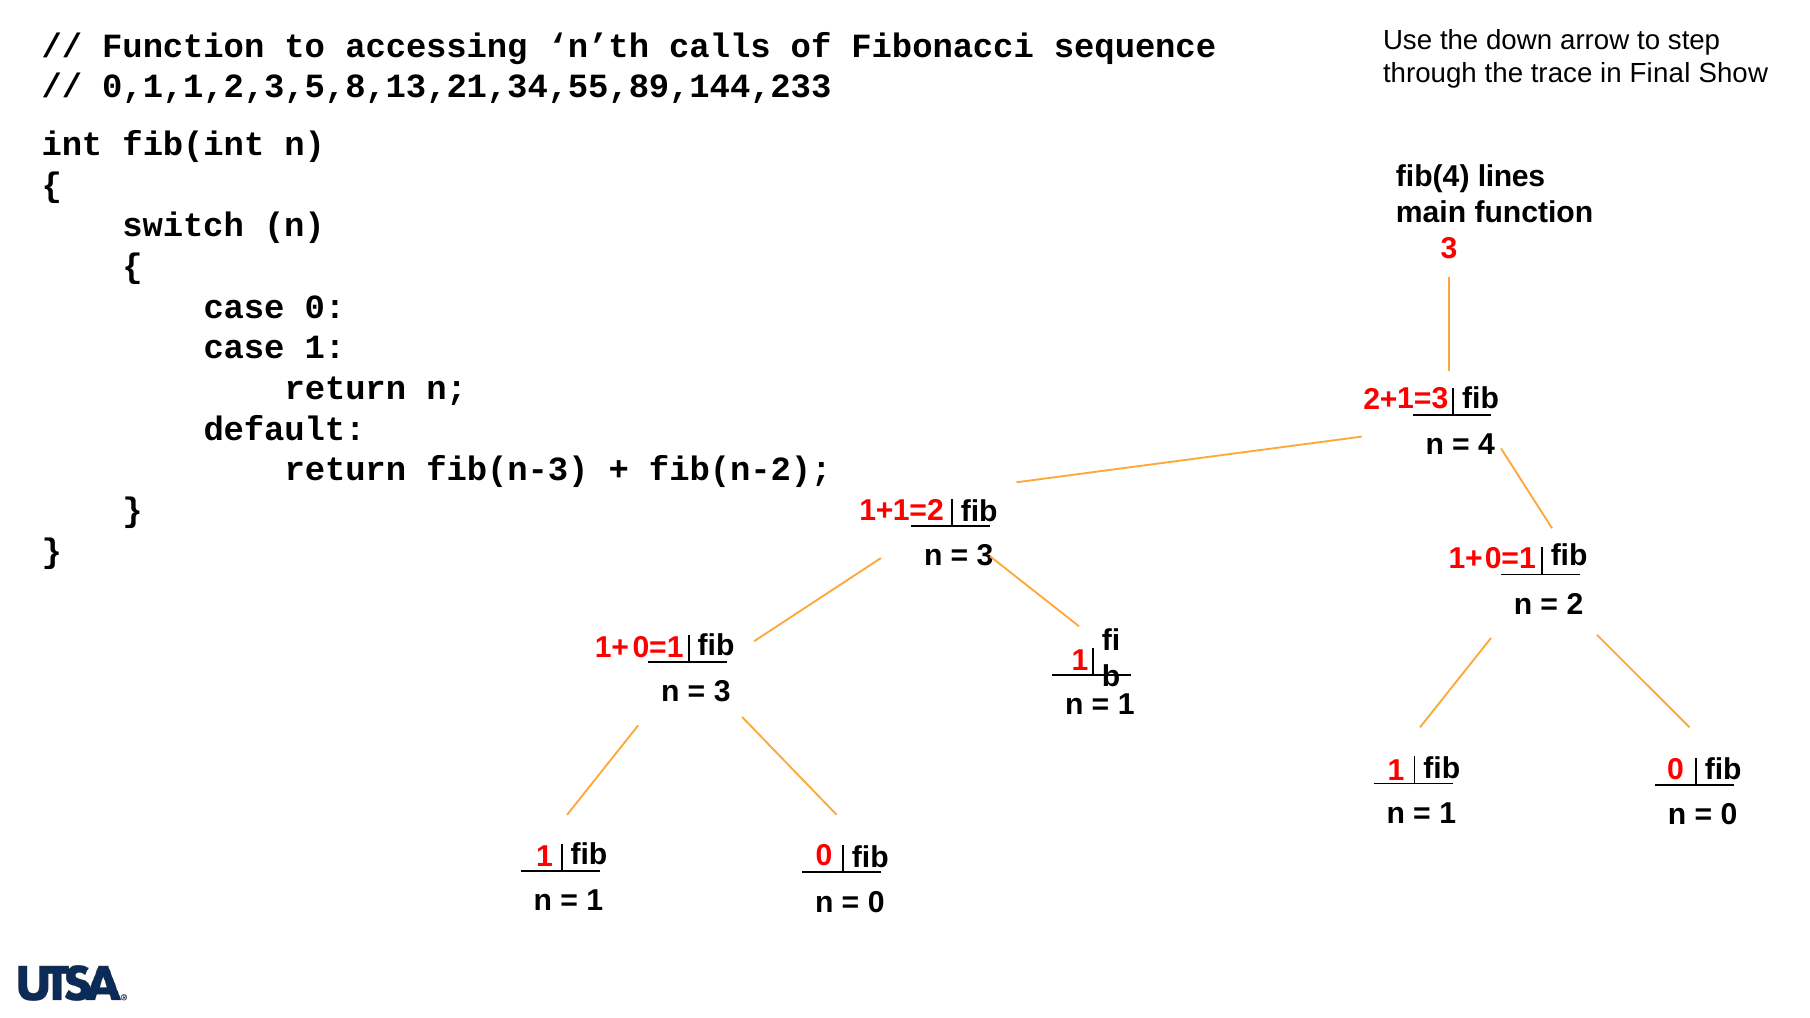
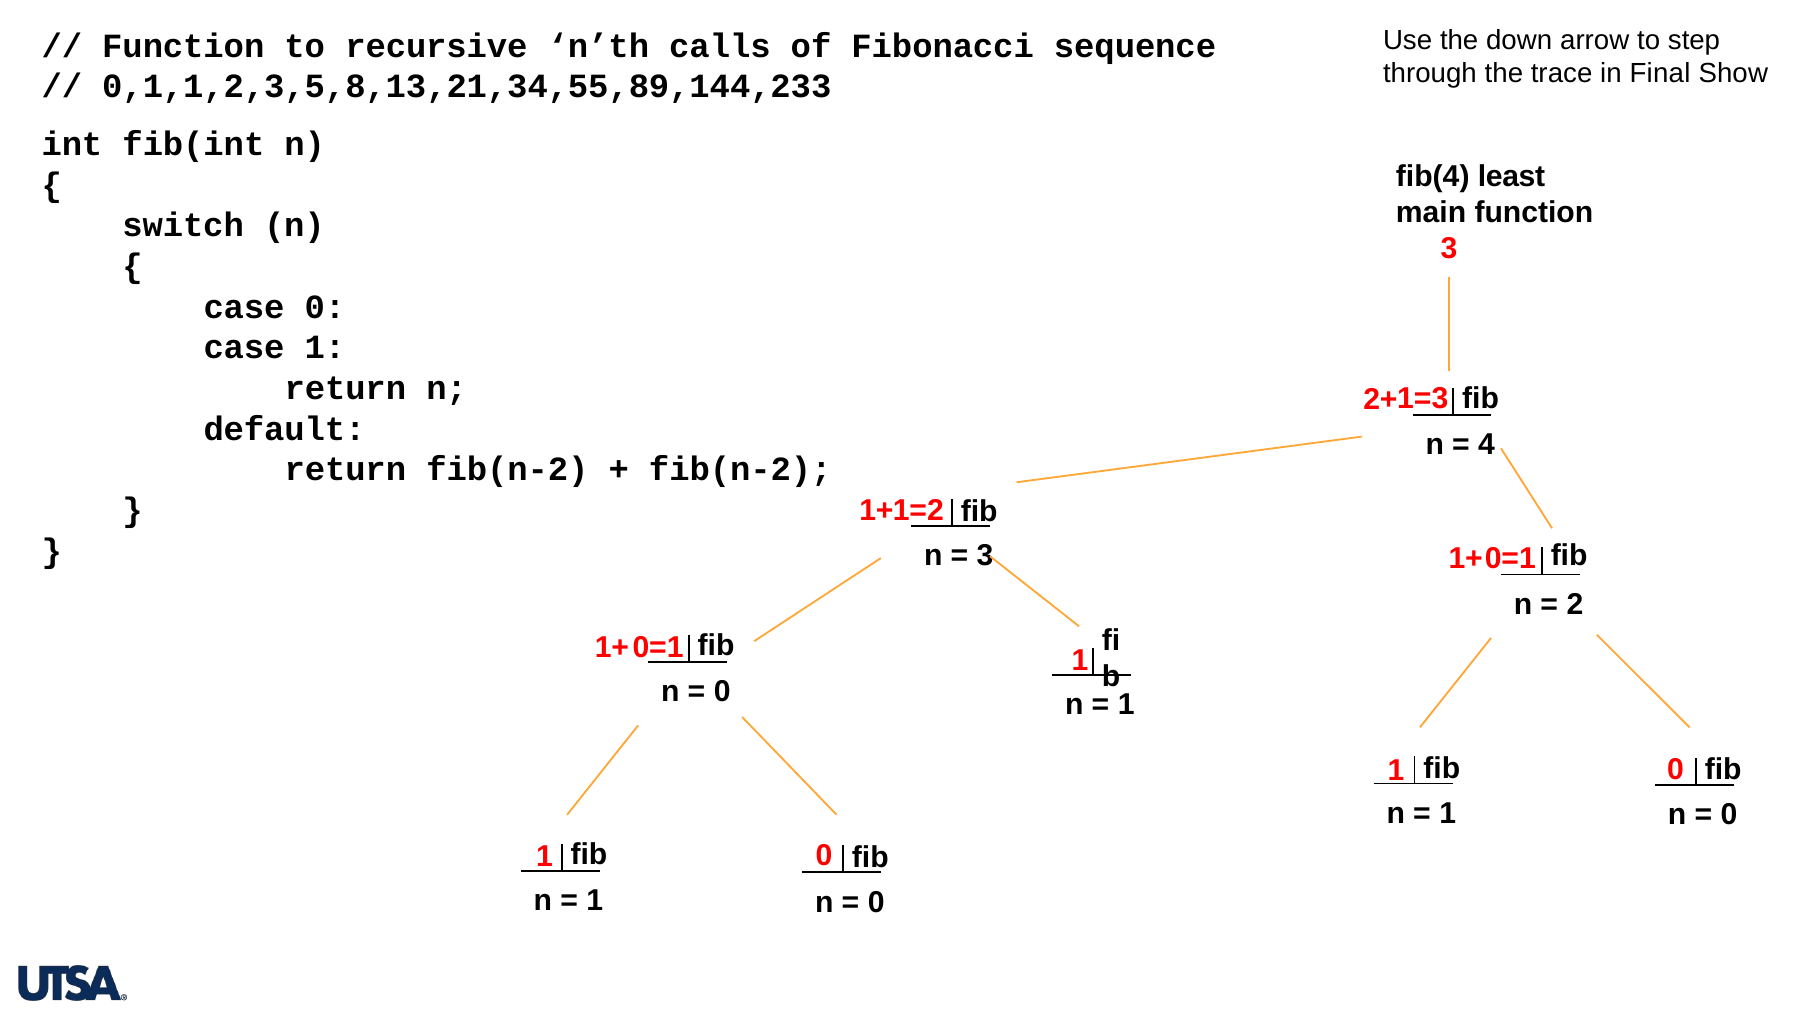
accessing: accessing -> recursive
lines: lines -> least
return fib(n-3: fib(n-3 -> fib(n-2
3 at (722, 692): 3 -> 0
